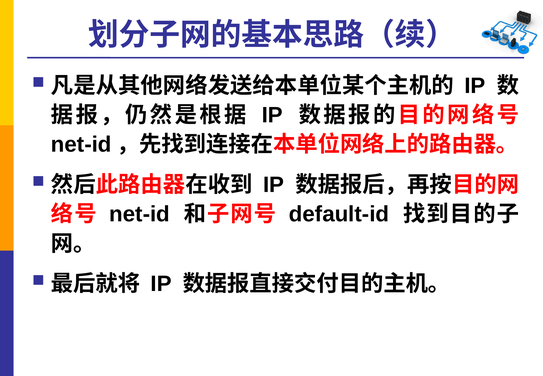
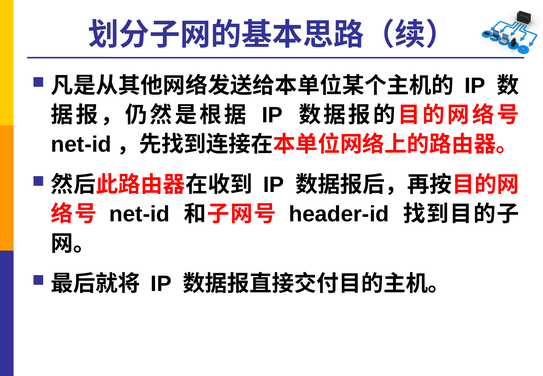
default-id: default-id -> header-id
